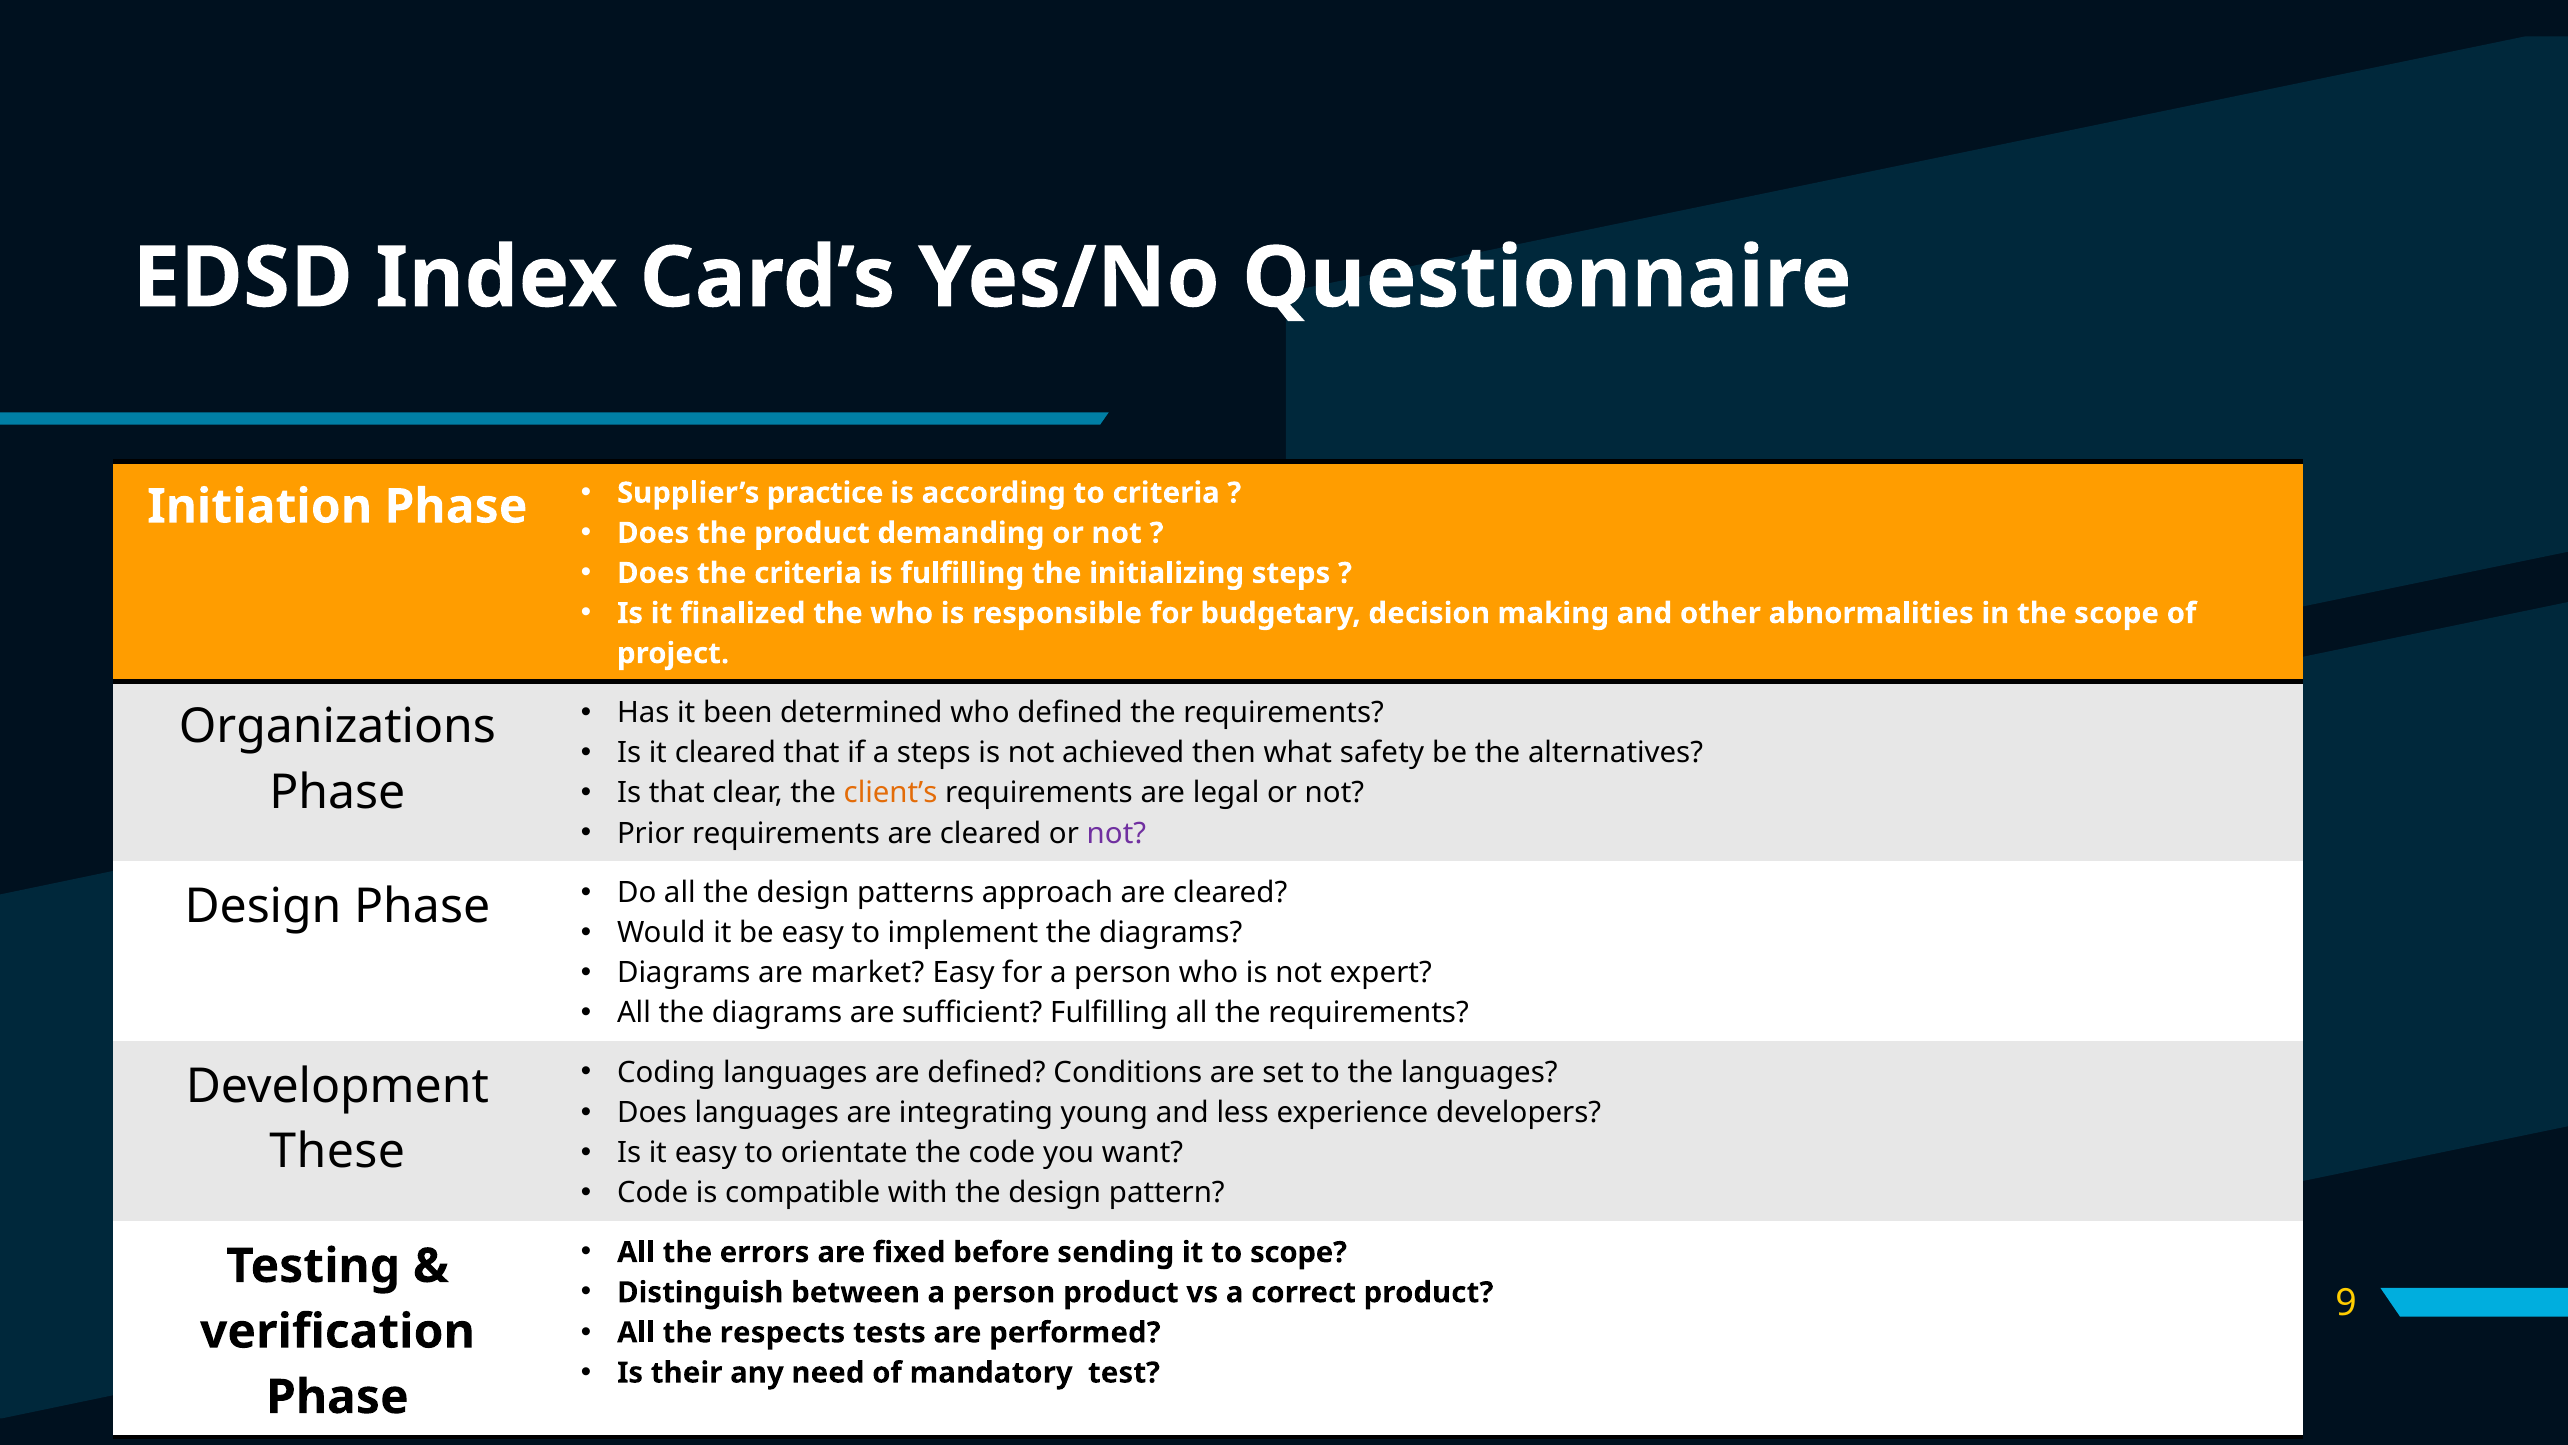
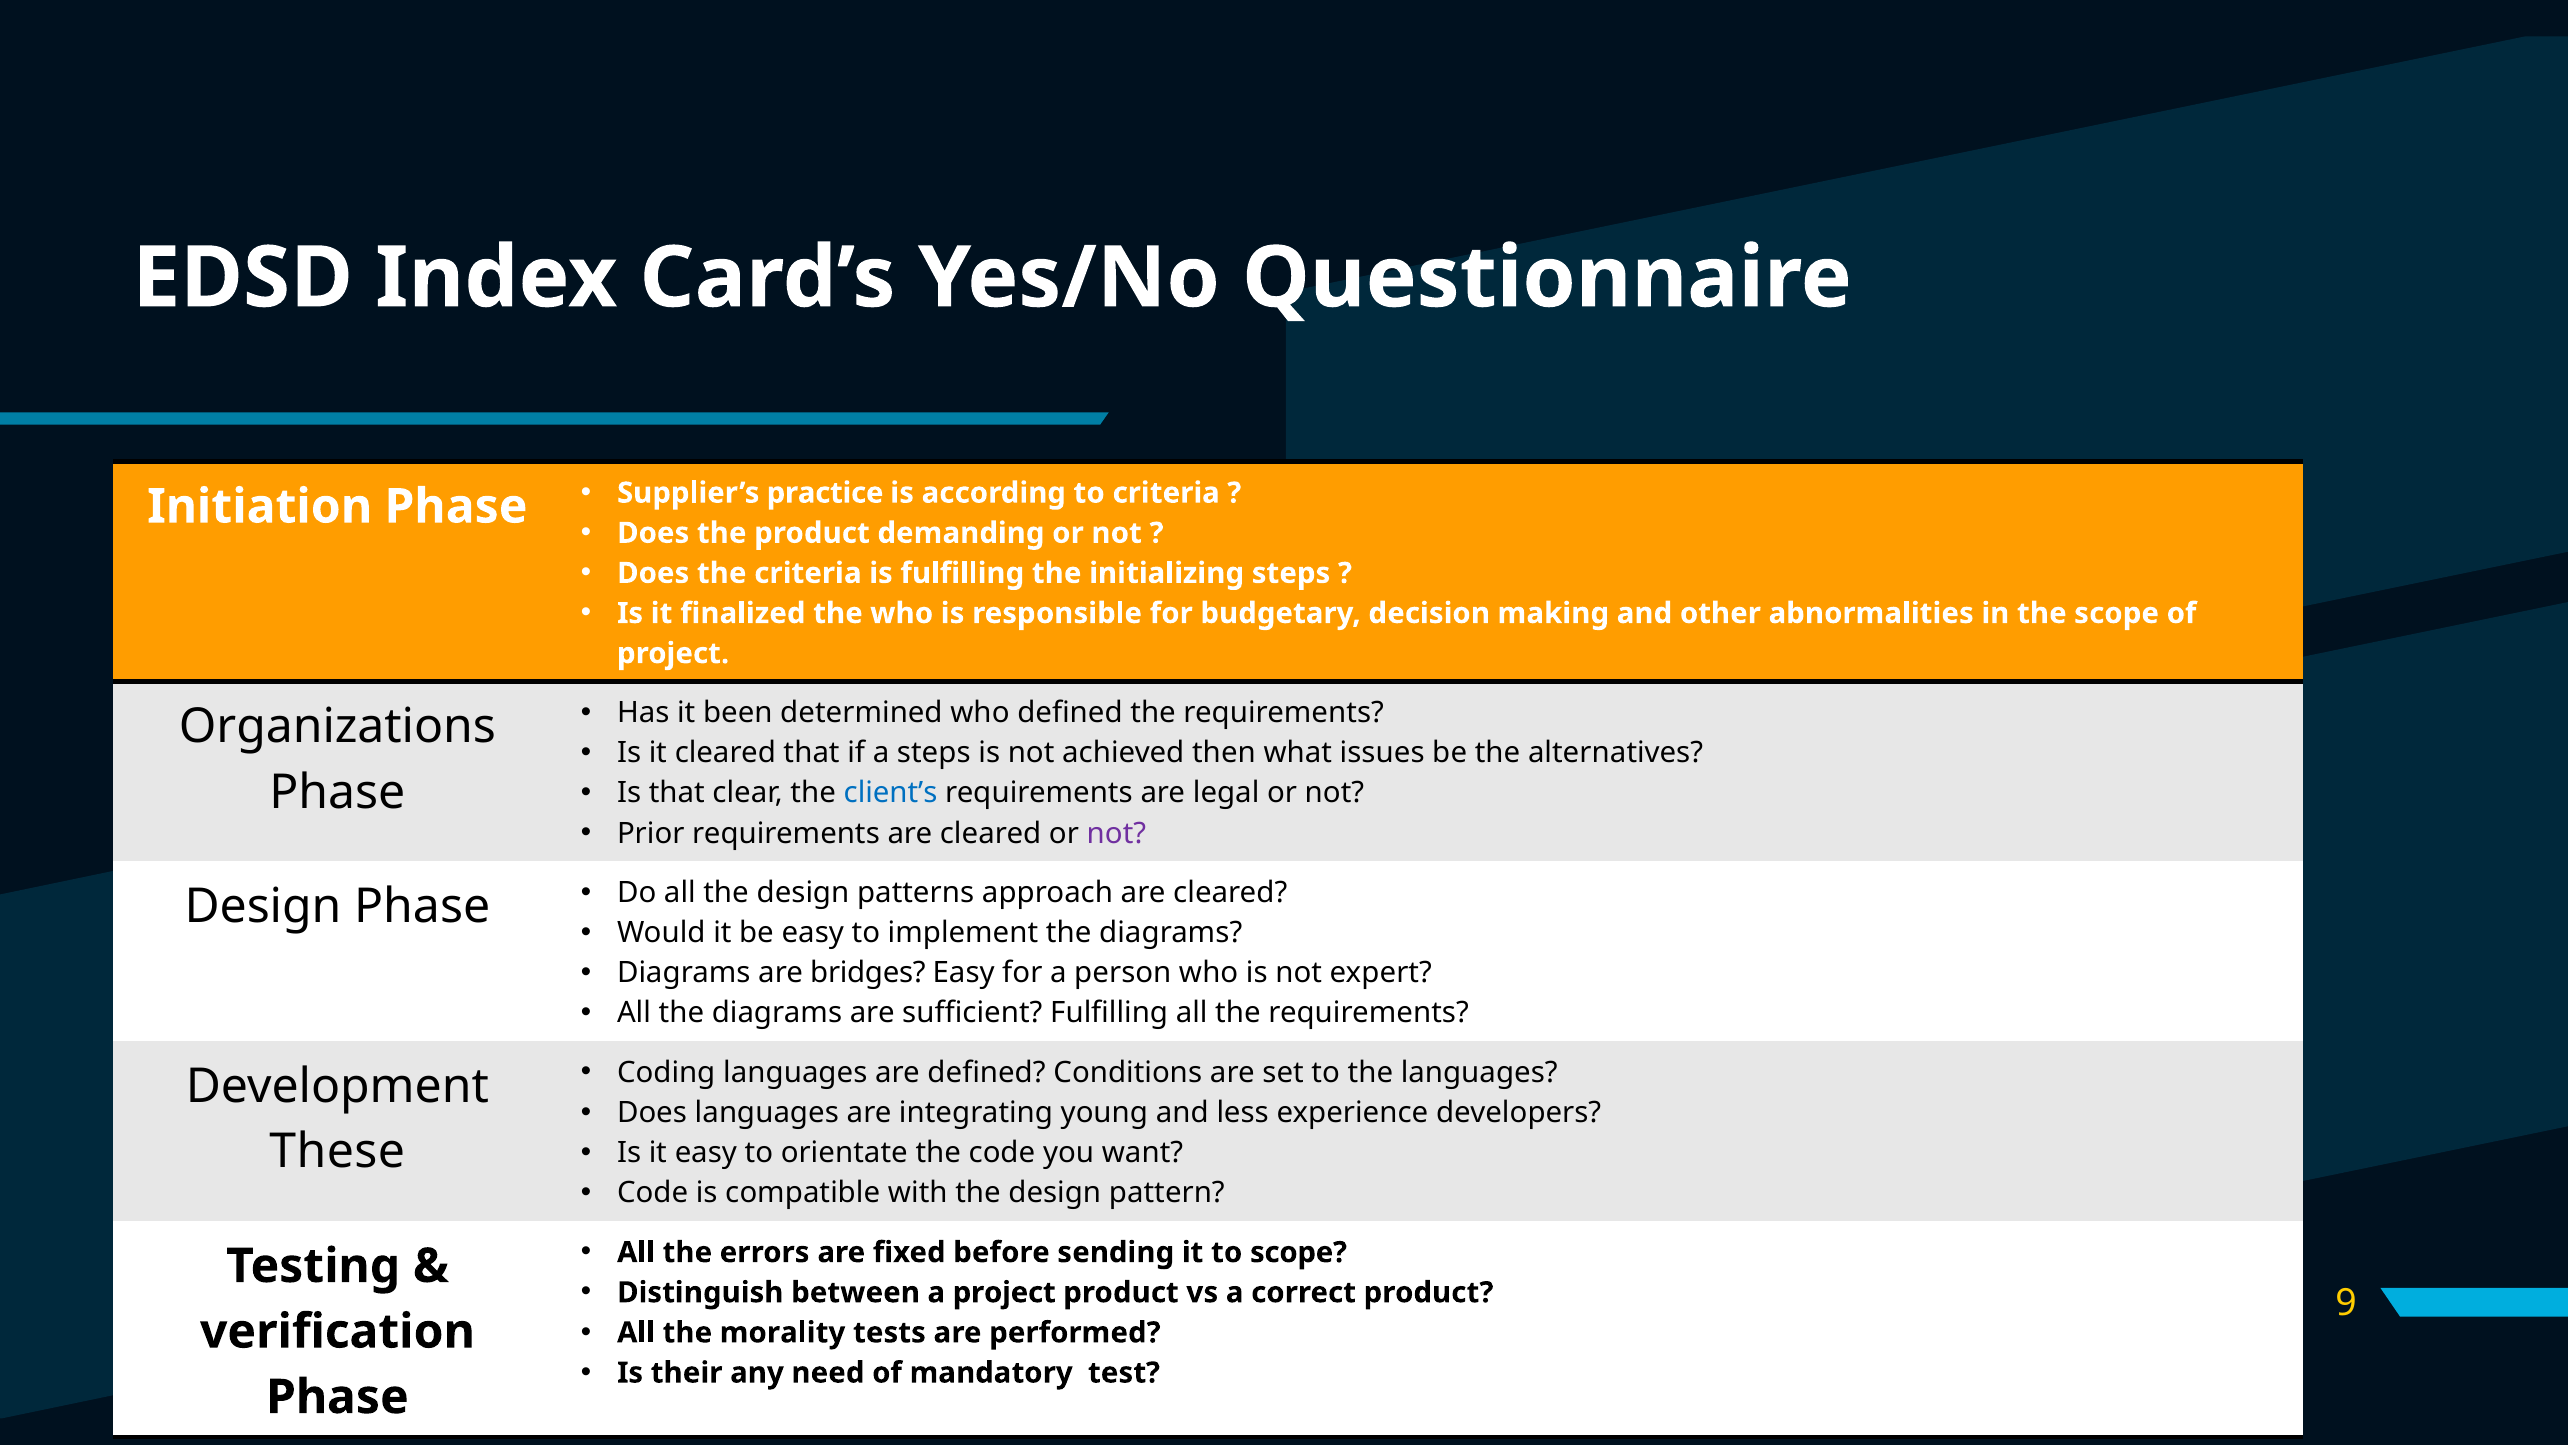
safety: safety -> issues
client’s colour: orange -> blue
market: market -> bridges
between a person: person -> project
respects: respects -> morality
